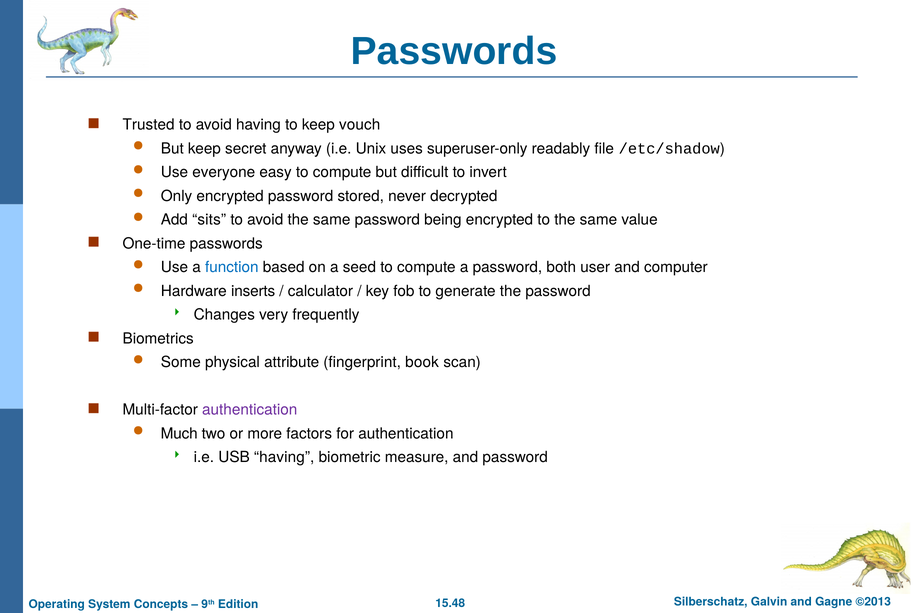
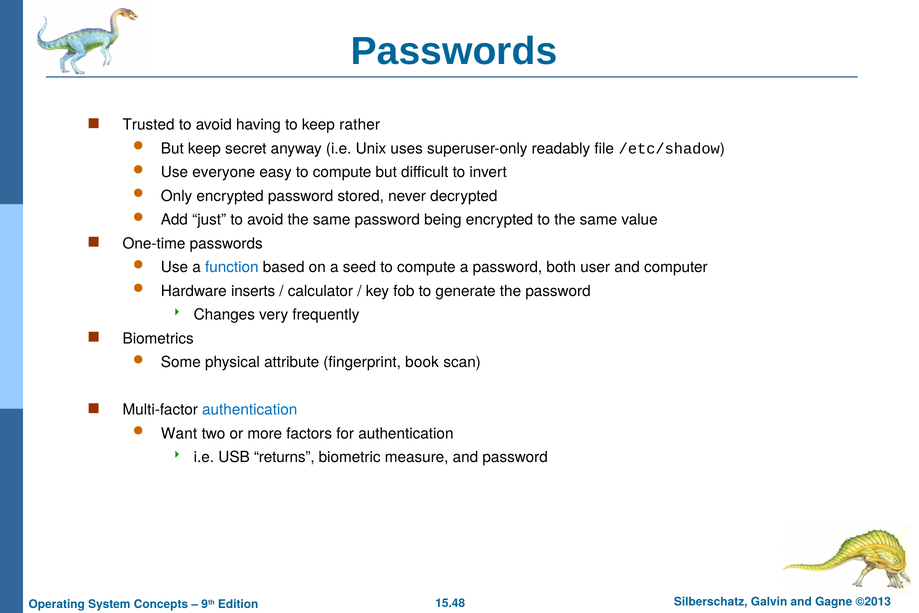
vouch: vouch -> rather
sits: sits -> just
authentication at (250, 410) colour: purple -> blue
Much: Much -> Want
USB having: having -> returns
